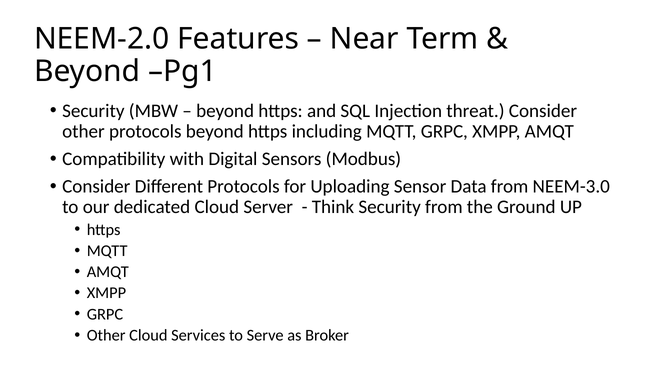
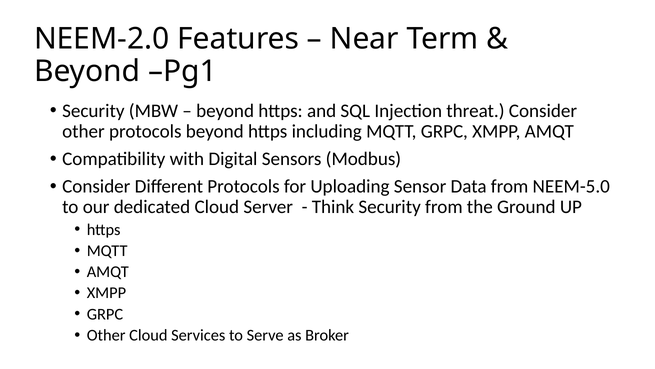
NEEM-3.0: NEEM-3.0 -> NEEM-5.0
